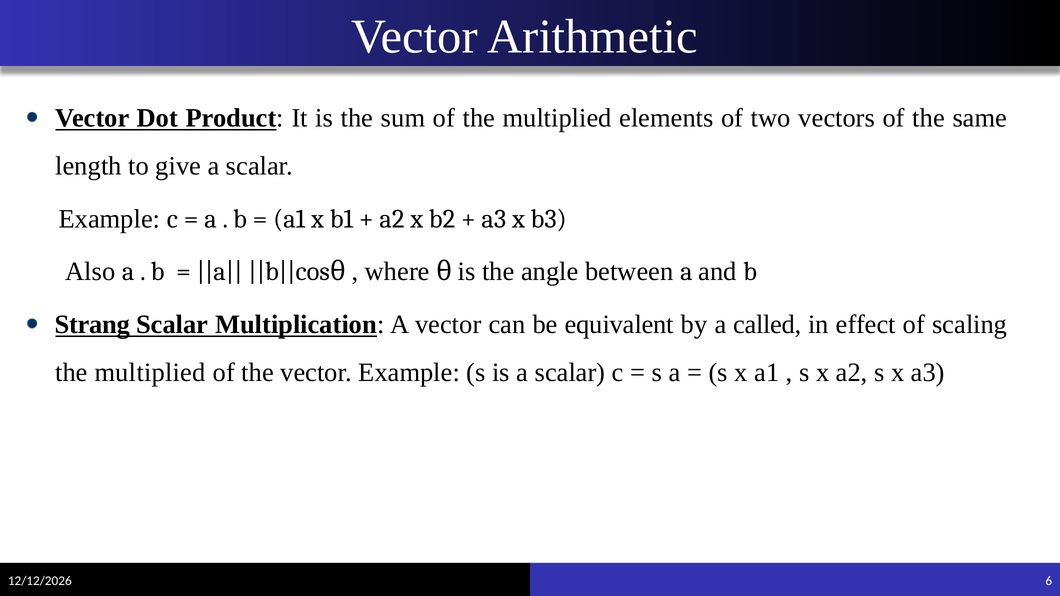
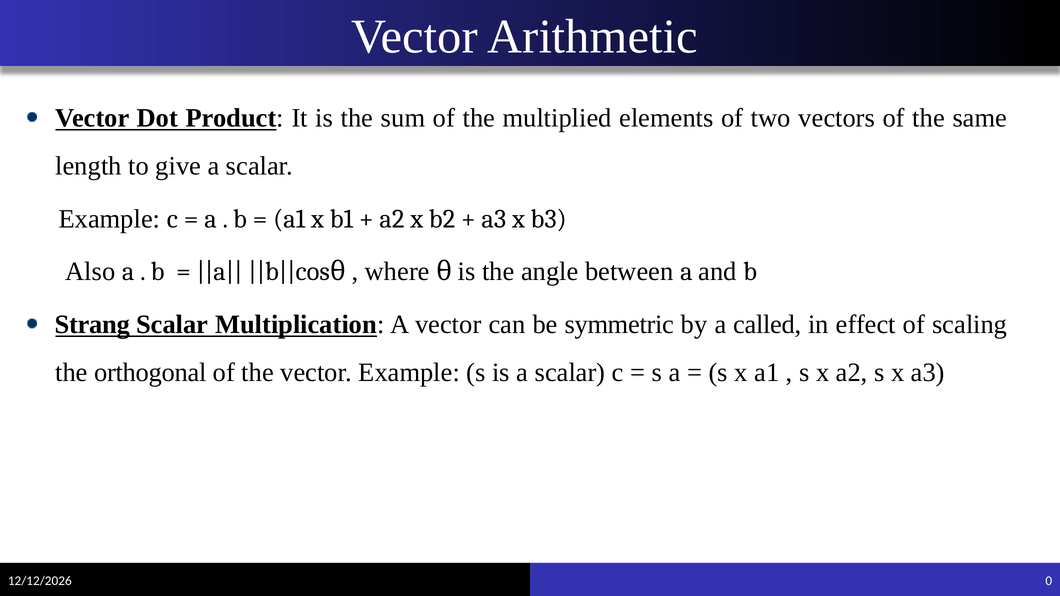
equivalent: equivalent -> symmetric
multiplied at (150, 373): multiplied -> orthogonal
6: 6 -> 0
